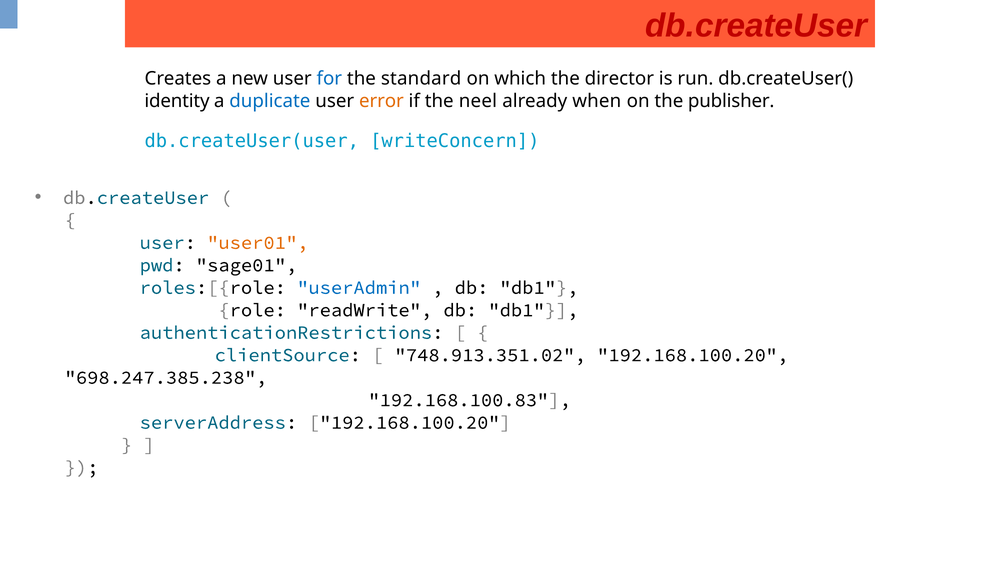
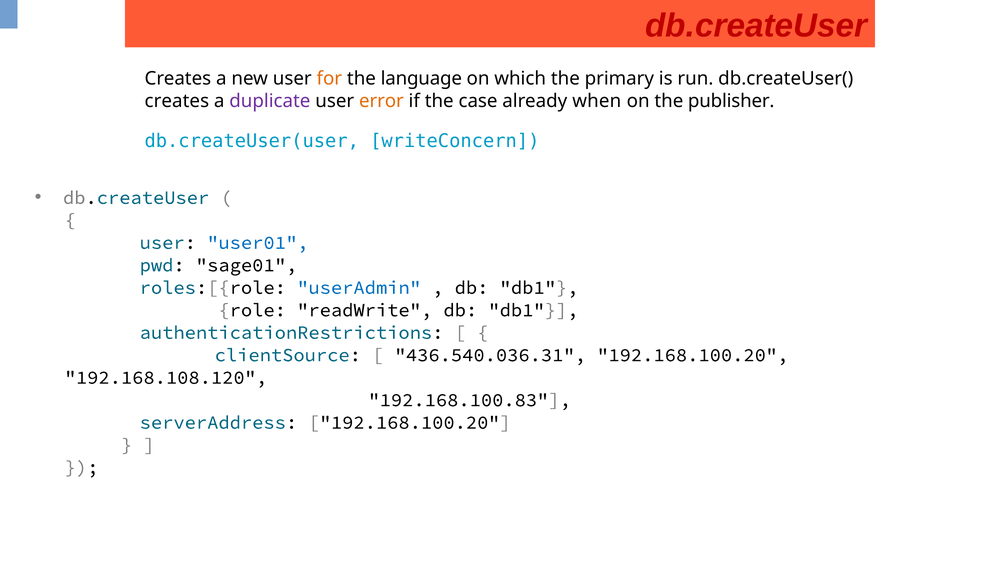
for colour: blue -> orange
standard: standard -> language
director: director -> primary
identity at (177, 101): identity -> creates
duplicate colour: blue -> purple
neel: neel -> case
user01 colour: orange -> blue
748.913.351.02: 748.913.351.02 -> 436.540.036.31
698.247.385.238: 698.247.385.238 -> 192.168.108.120
